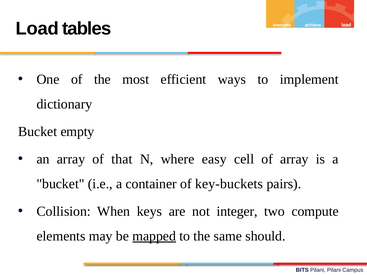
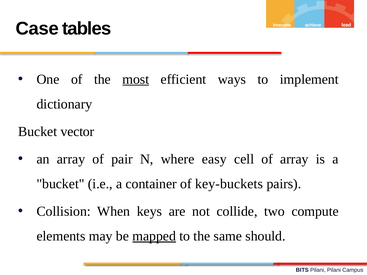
Load: Load -> Case
most underline: none -> present
empty: empty -> vector
that: that -> pair
integer: integer -> collide
